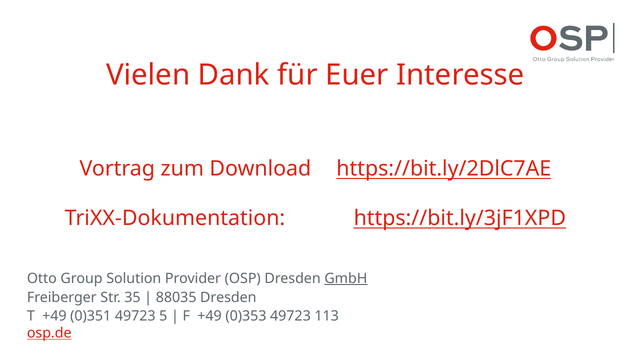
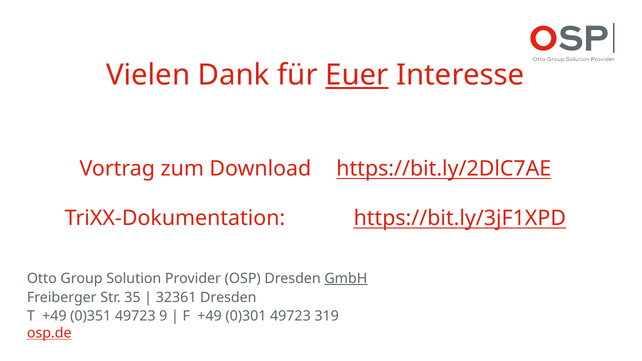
Euer underline: none -> present
88035: 88035 -> 32361
5: 5 -> 9
0)353: 0)353 -> 0)301
113: 113 -> 319
